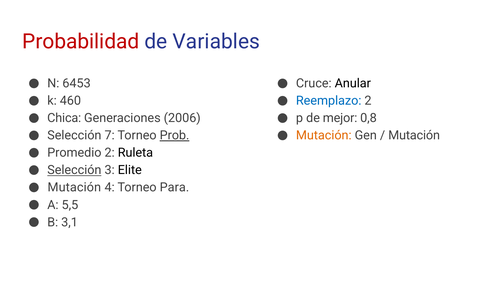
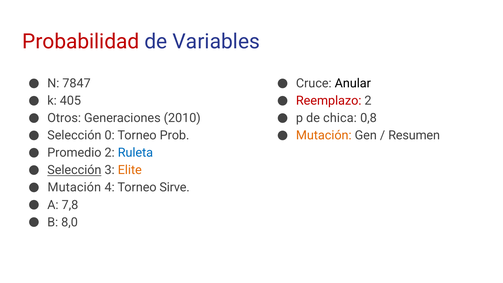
6453: 6453 -> 7847
460: 460 -> 405
Reemplazo colour: blue -> red
Chica: Chica -> Otros
2006: 2006 -> 2010
mejor: mejor -> chica
7: 7 -> 0
Prob underline: present -> none
Mutación at (414, 135): Mutación -> Resumen
Ruleta colour: black -> blue
Elite colour: black -> orange
Para: Para -> Sirve
5,5: 5,5 -> 7,8
3,1: 3,1 -> 8,0
